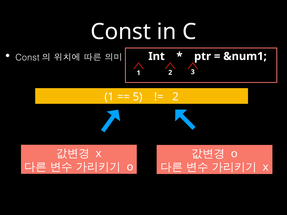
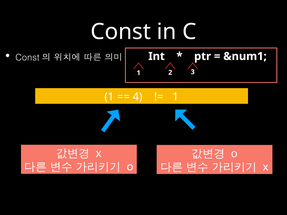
5: 5 -> 4
2 at (175, 97): 2 -> 1
